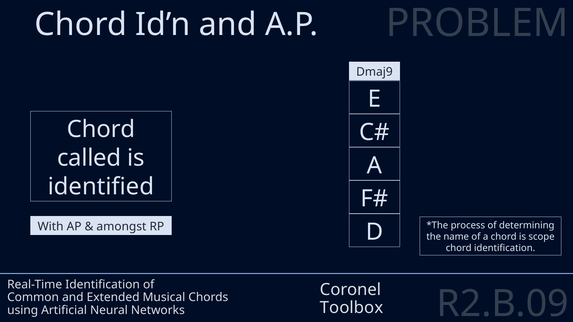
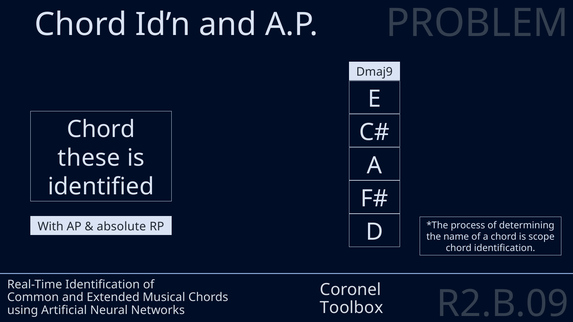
called: called -> these
amongst: amongst -> absolute
